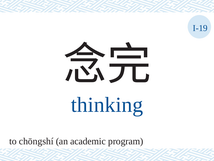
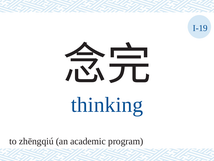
chōngshí: chōngshí -> zhēngqiú
